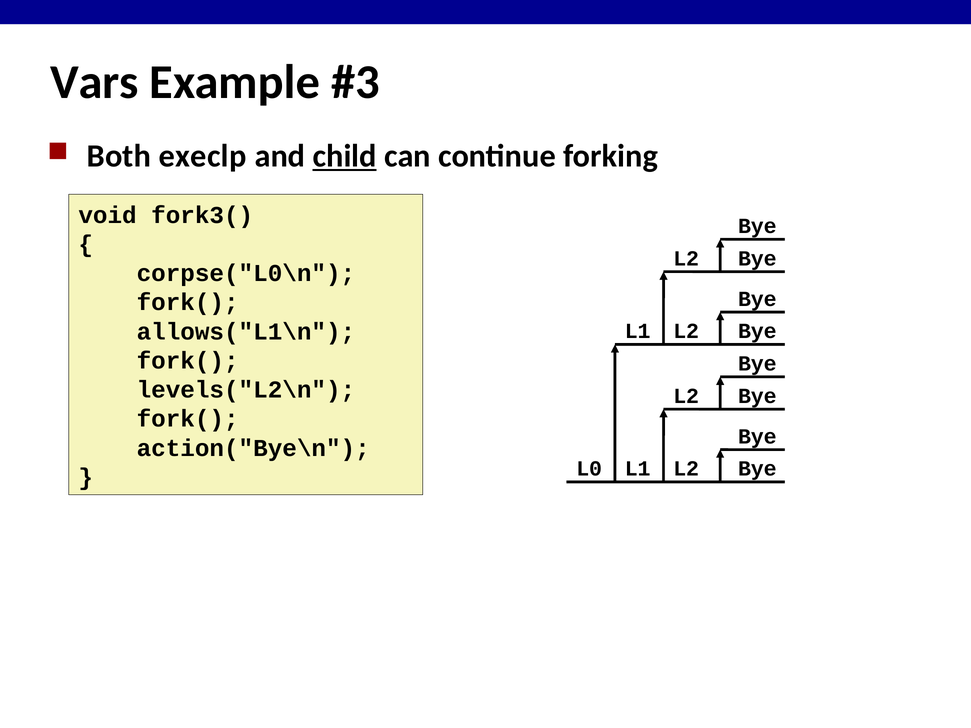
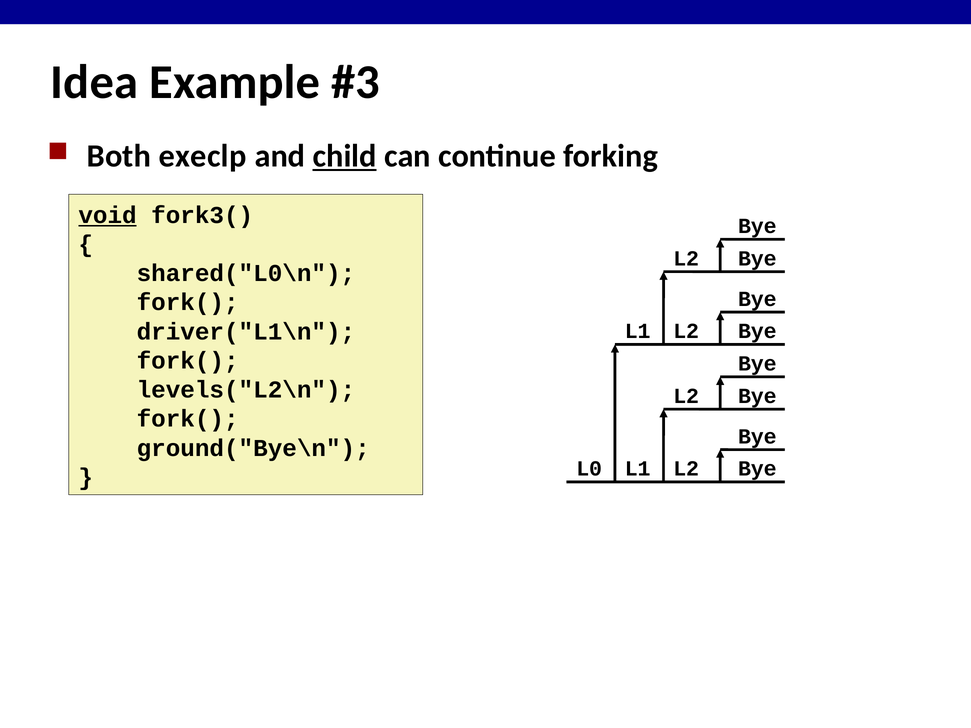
Vars: Vars -> Idea
void underline: none -> present
corpse("L0\n: corpse("L0\n -> shared("L0\n
allows("L1\n: allows("L1\n -> driver("L1\n
action("Bye\n: action("Bye\n -> ground("Bye\n
